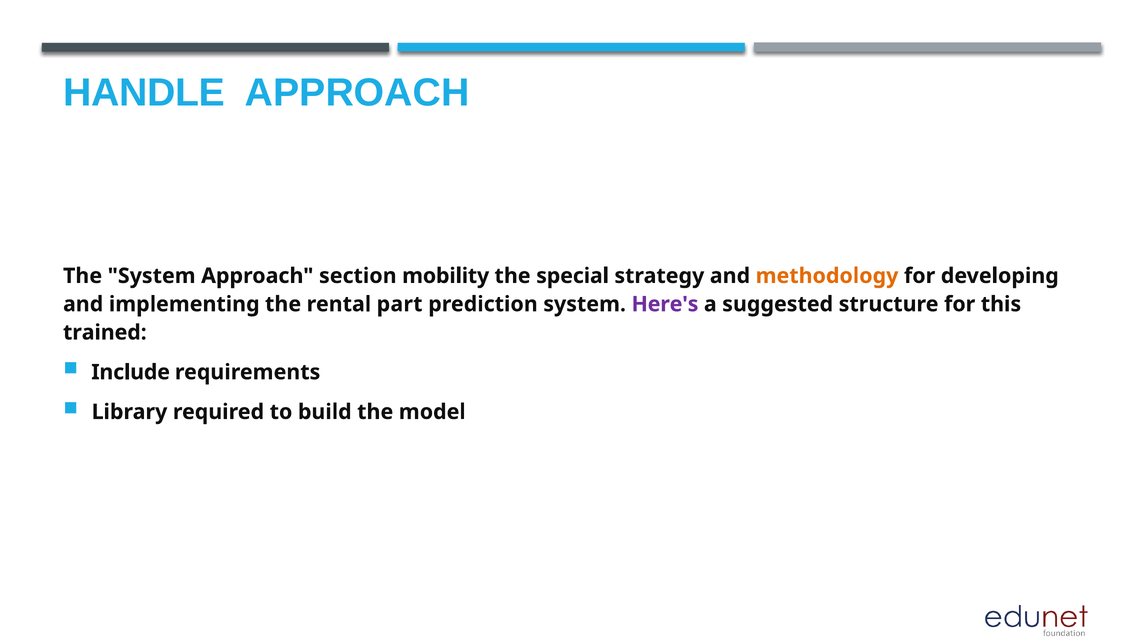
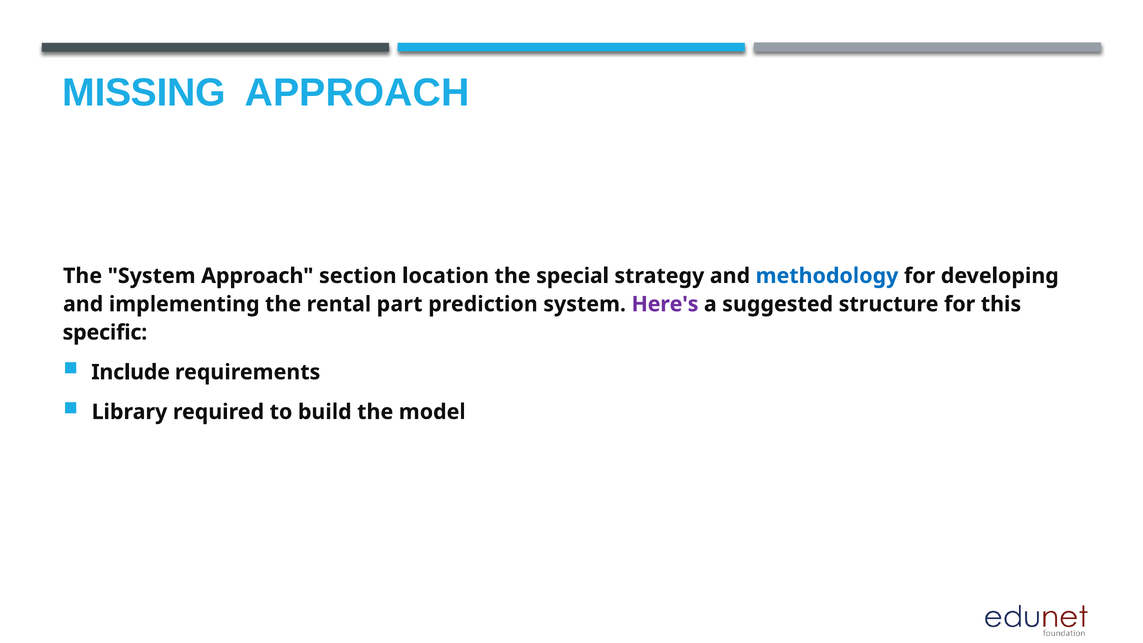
HANDLE: HANDLE -> MISSING
mobility: mobility -> location
methodology colour: orange -> blue
trained: trained -> specific
